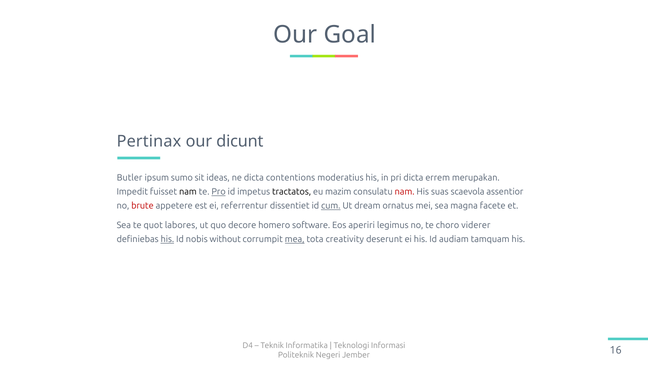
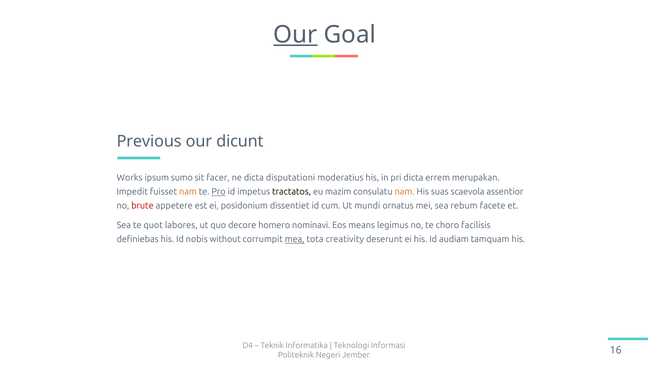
Our at (295, 35) underline: none -> present
Pertinax: Pertinax -> Previous
Butler: Butler -> Works
ideas: ideas -> facer
contentions: contentions -> disputationi
nam at (188, 191) colour: black -> orange
nam at (405, 191) colour: red -> orange
referrentur: referrentur -> posidonium
cum underline: present -> none
dream: dream -> mundi
magna: magna -> rebum
software: software -> nominavi
aperiri: aperiri -> means
viderer: viderer -> facilisis
his at (167, 239) underline: present -> none
